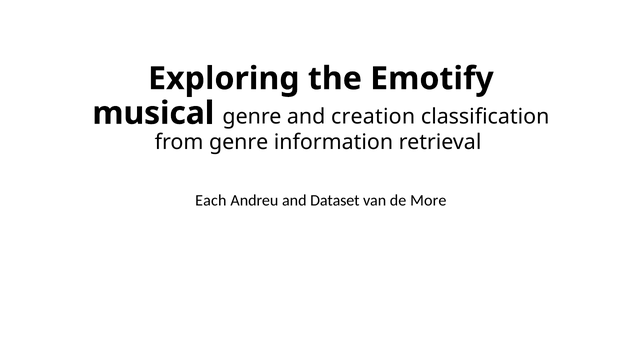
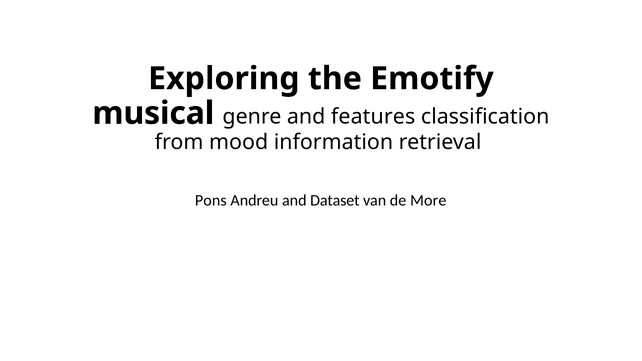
creation: creation -> features
from genre: genre -> mood
Each: Each -> Pons
